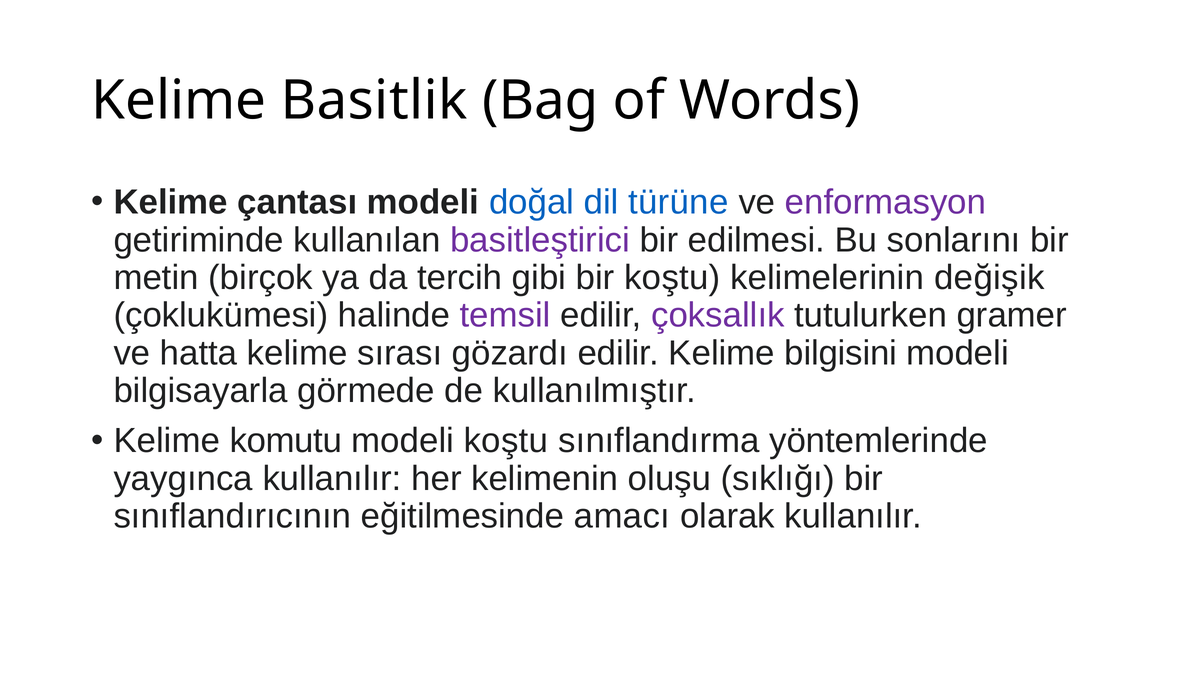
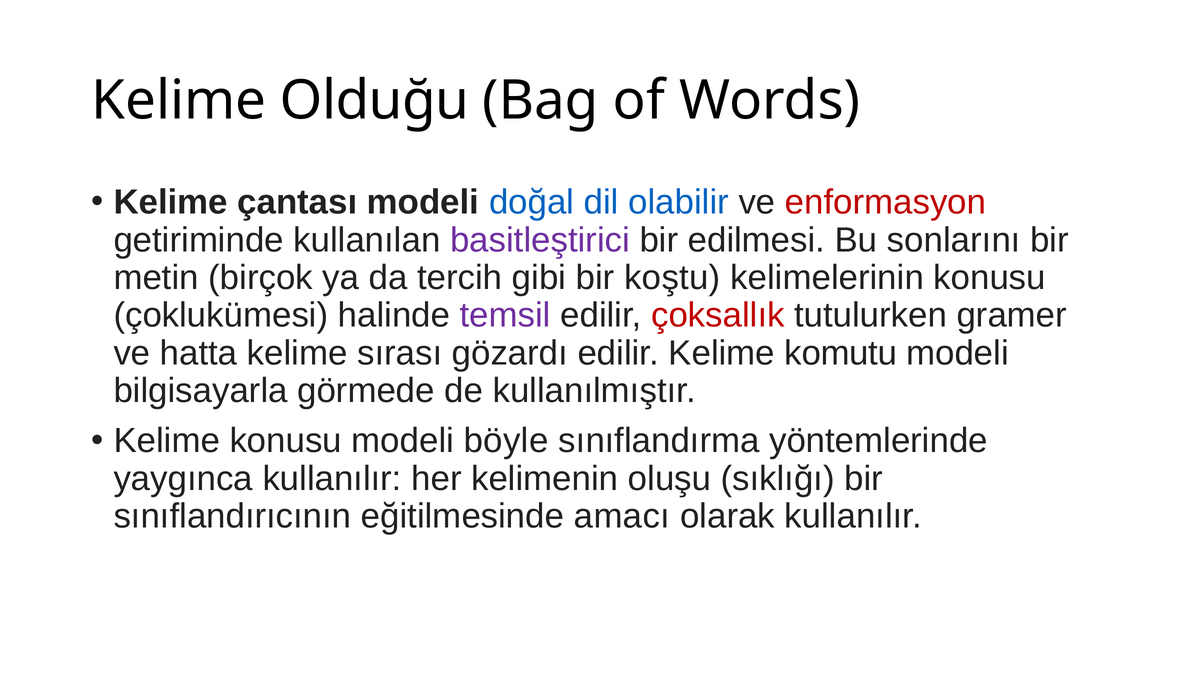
Basitlik: Basitlik -> Olduğu
türüne: türüne -> olabilir
enformasyon colour: purple -> red
kelimelerinin değişik: değişik -> konusu
çoksallık colour: purple -> red
bilgisini: bilgisini -> komutu
Kelime komutu: komutu -> konusu
modeli koştu: koştu -> böyle
